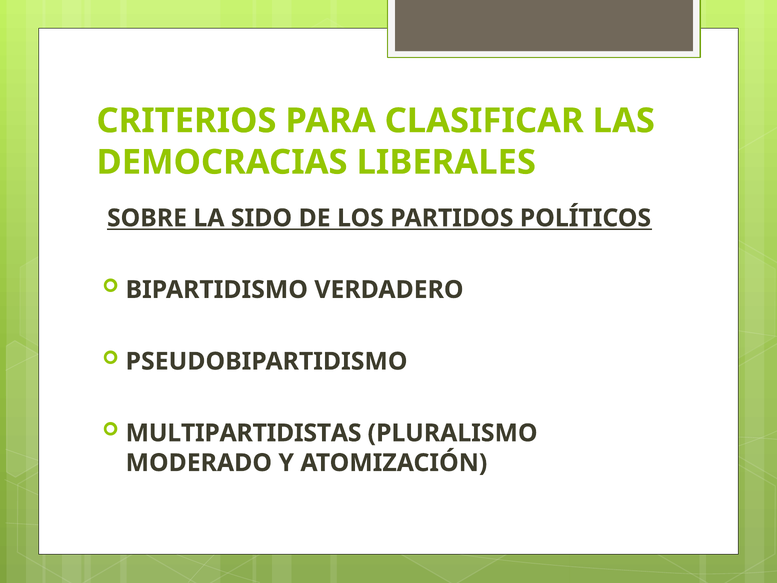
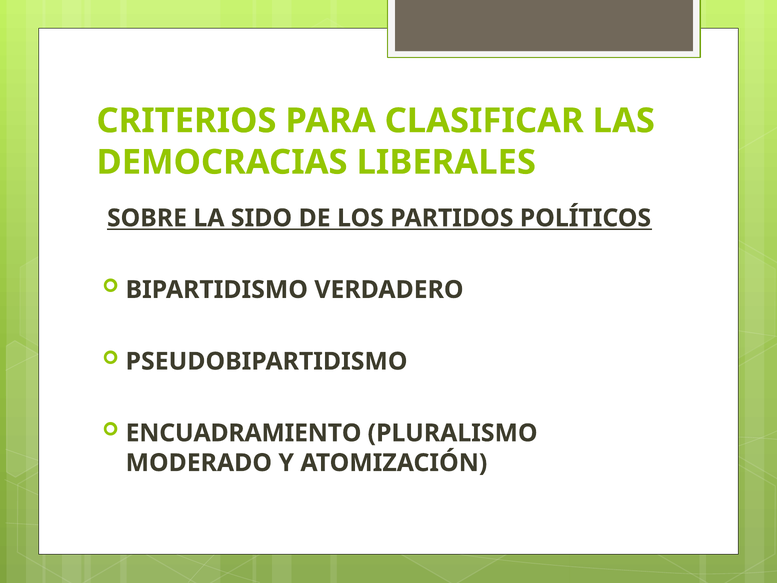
MULTIPARTIDISTAS: MULTIPARTIDISTAS -> ENCUADRAMIENTO
